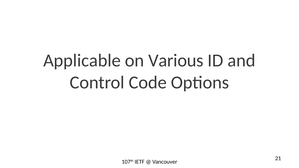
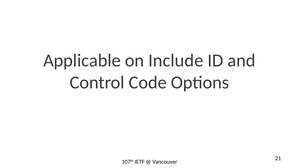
Various: Various -> Include
